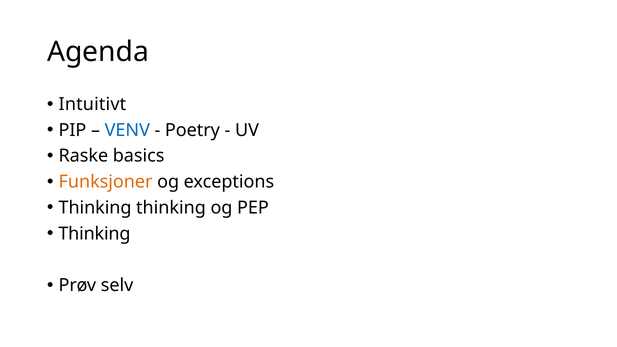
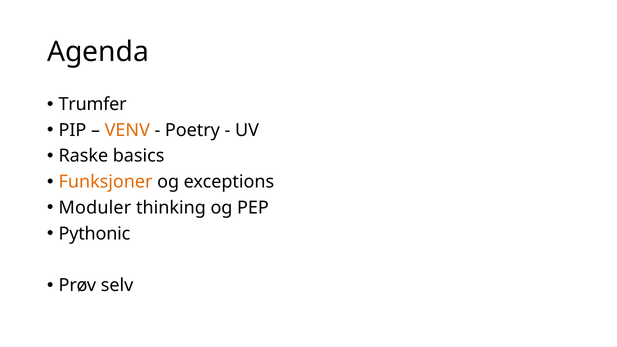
Intuitivt: Intuitivt -> Trumfer
VENV colour: blue -> orange
Thinking at (95, 208): Thinking -> Moduler
Thinking at (94, 234): Thinking -> Pythonic
